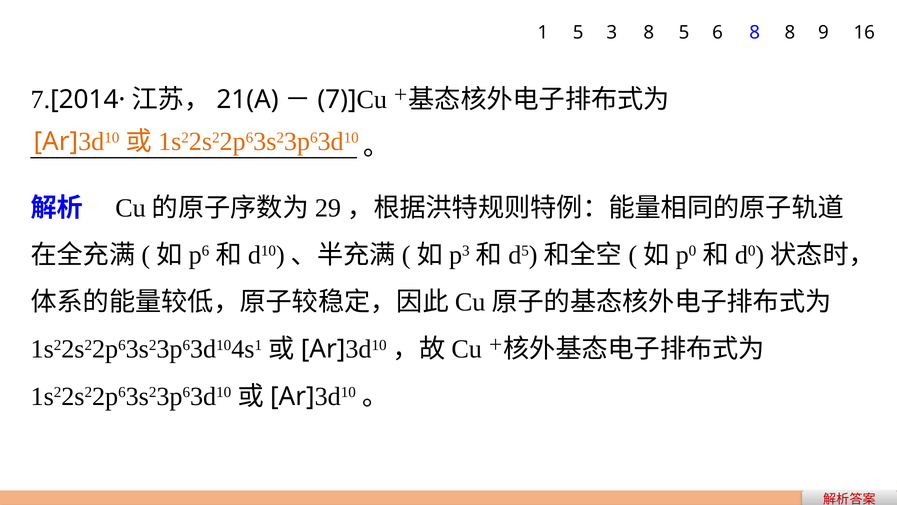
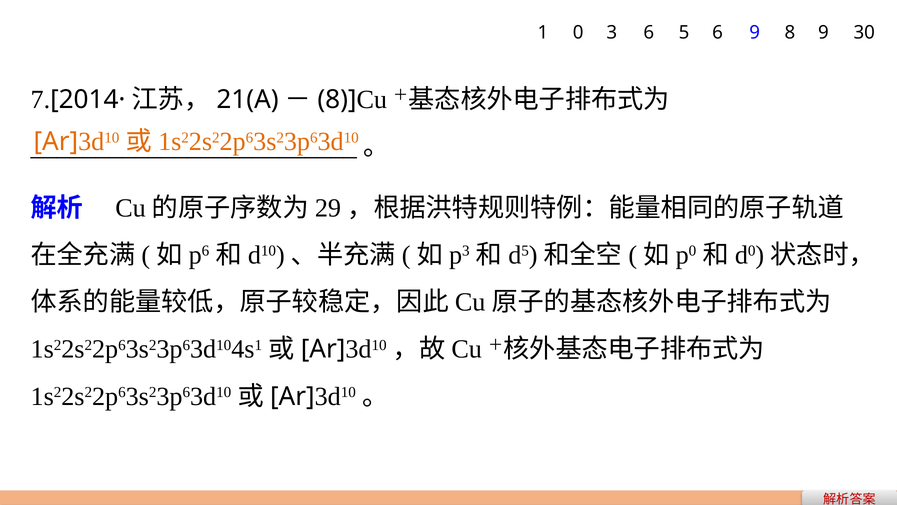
1 5: 5 -> 0
3 8: 8 -> 6
6 8: 8 -> 9
16: 16 -> 30
7 at (337, 99): 7 -> 8
